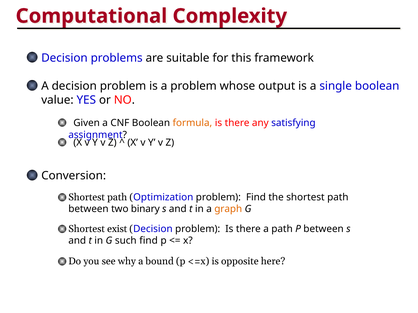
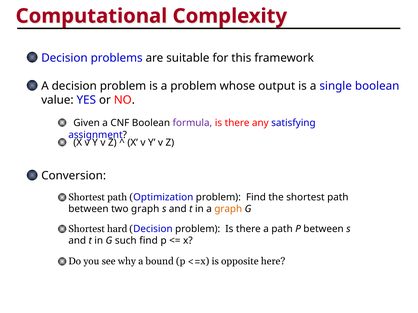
formula colour: orange -> purple
two binary: binary -> graph
exist: exist -> hard
